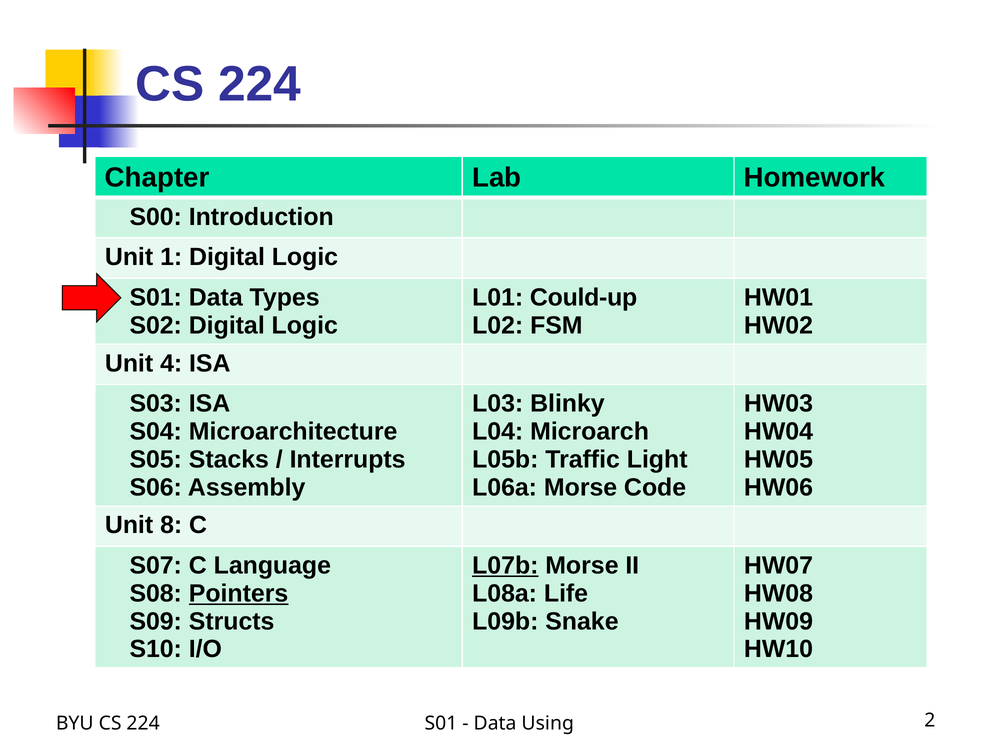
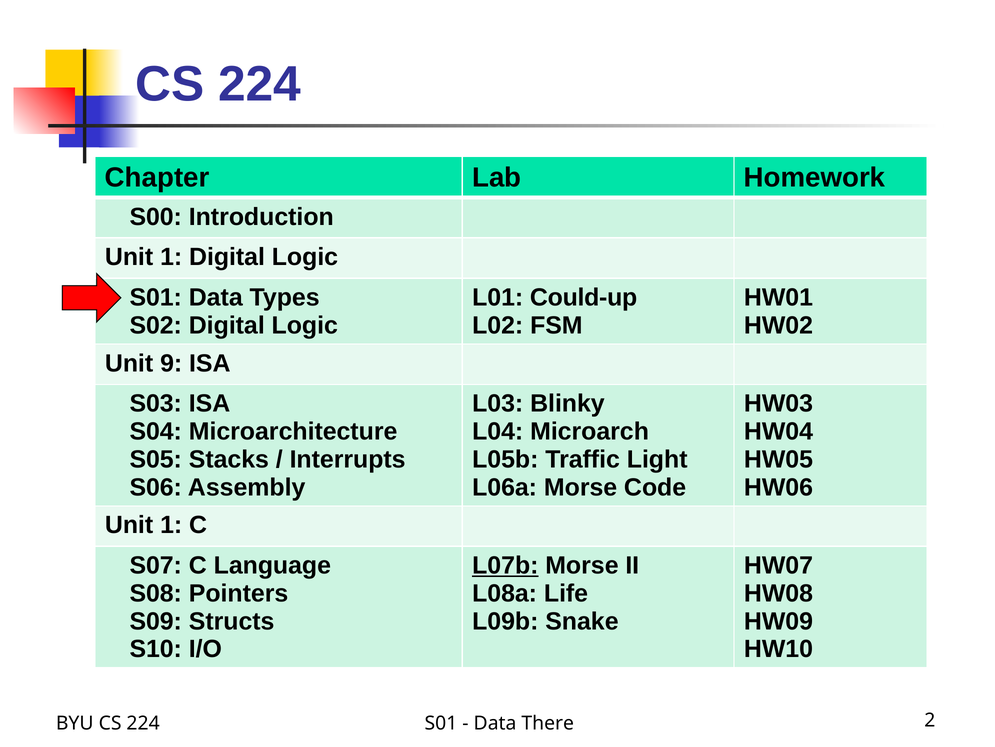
4: 4 -> 9
8 at (171, 525): 8 -> 1
Pointers underline: present -> none
Using: Using -> There
